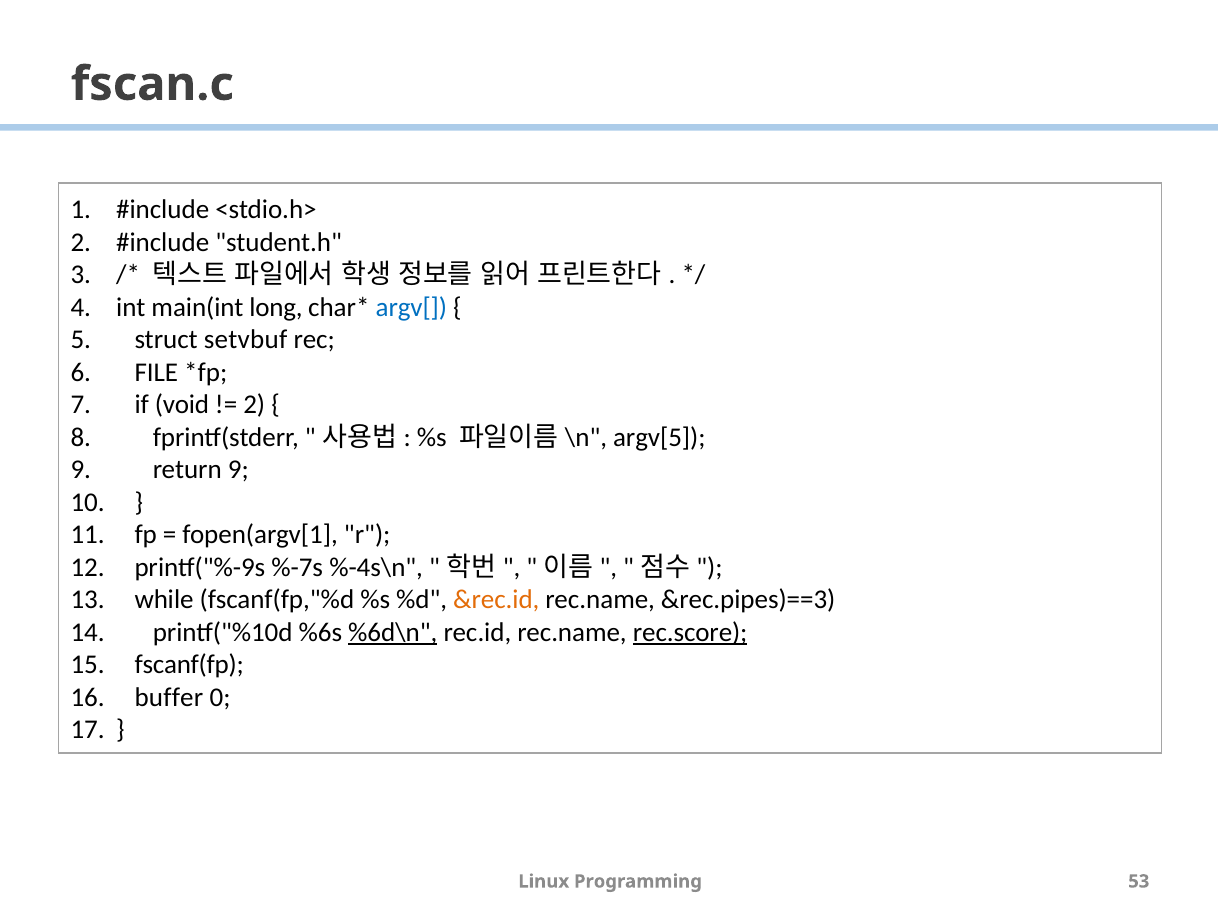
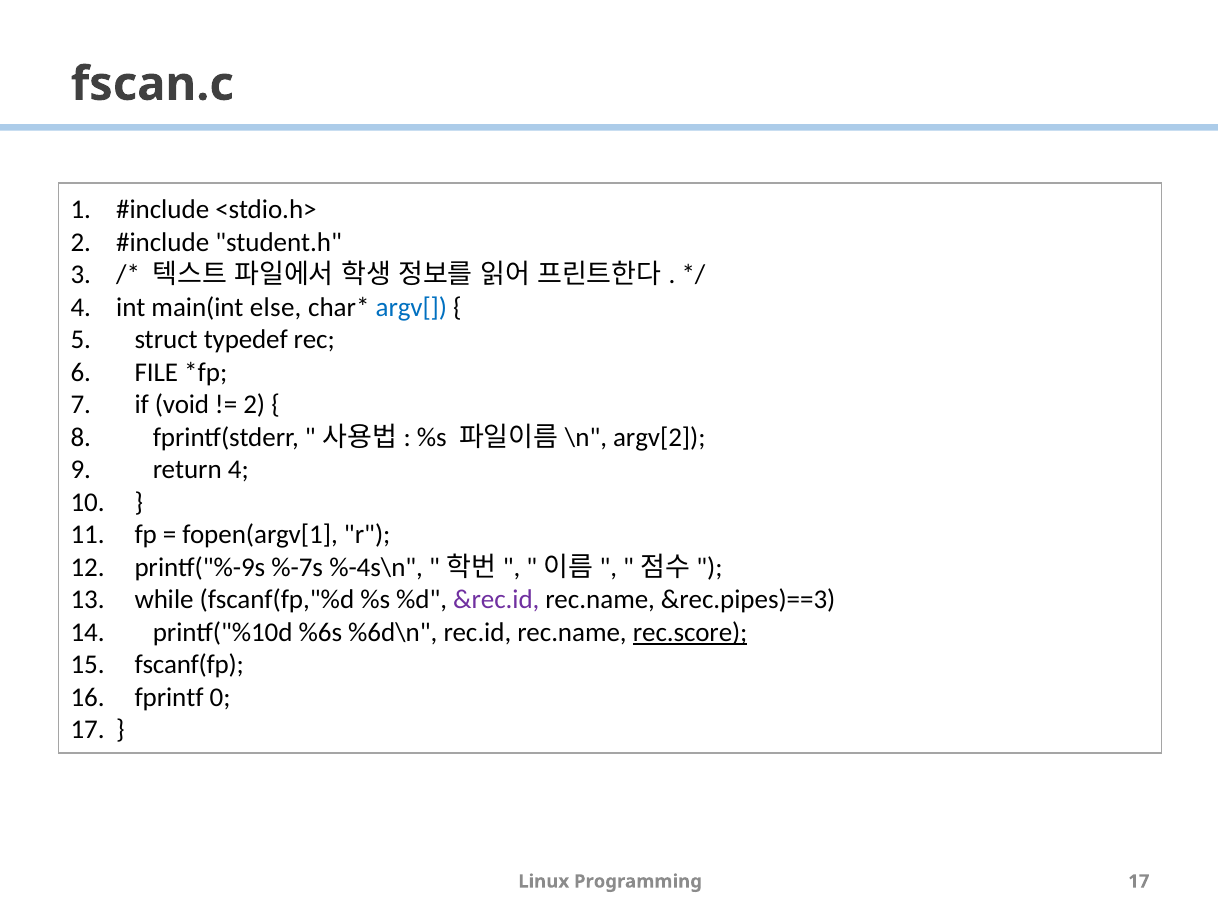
long: long -> else
setvbuf: setvbuf -> typedef
argv[5: argv[5 -> argv[2
return 9: 9 -> 4
&rec.id colour: orange -> purple
%6d\n underline: present -> none
buffer: buffer -> fprintf
Programming 53: 53 -> 17
